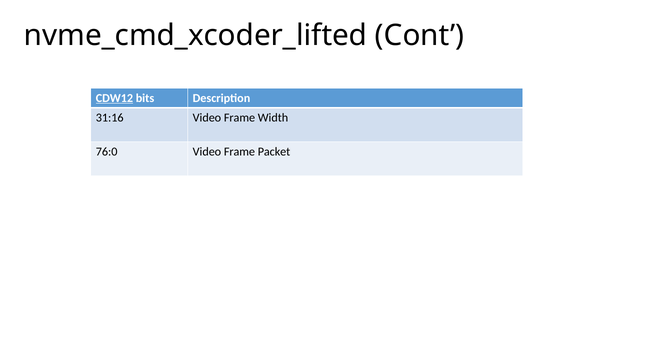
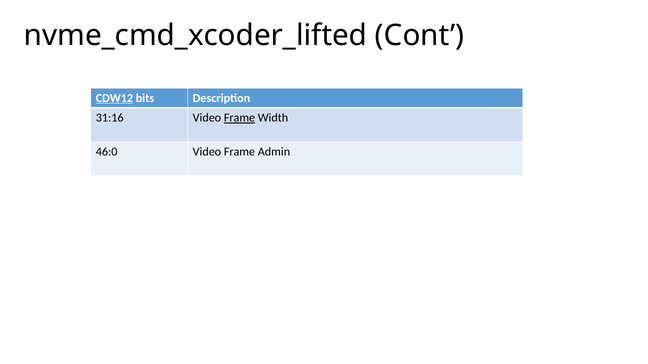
Frame at (239, 118) underline: none -> present
76:0: 76:0 -> 46:0
Packet: Packet -> Admin
